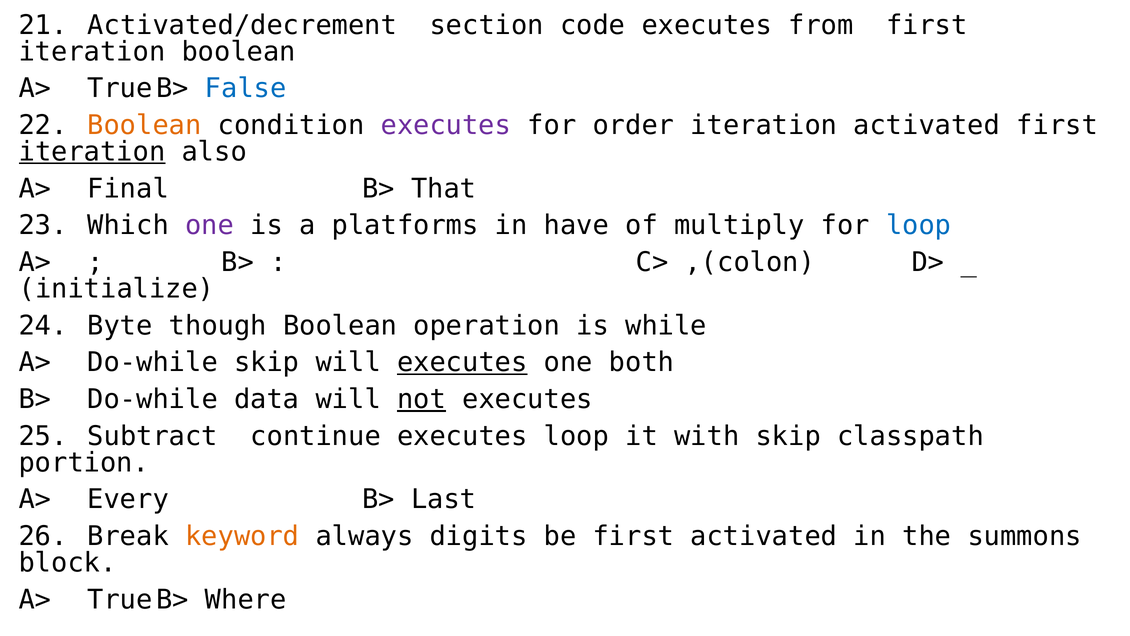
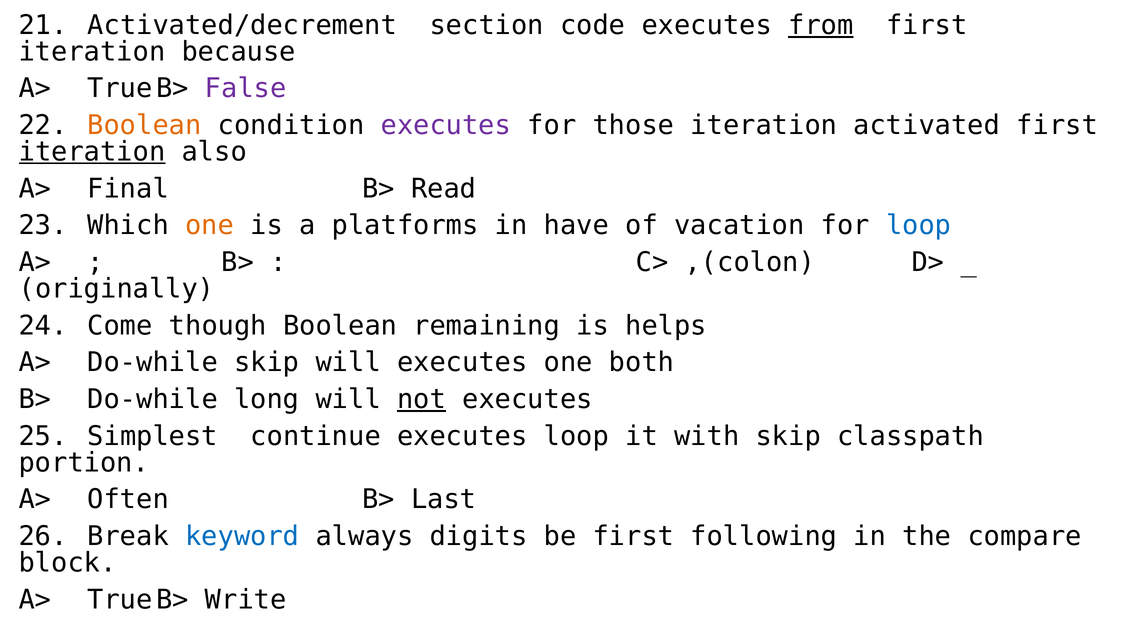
from underline: none -> present
iteration boolean: boolean -> because
False colour: blue -> purple
order: order -> those
That: That -> Read
one at (210, 225) colour: purple -> orange
multiply: multiply -> vacation
initialize: initialize -> originally
Byte: Byte -> Come
operation: operation -> remaining
while: while -> helps
executes at (462, 362) underline: present -> none
data: data -> long
Subtract: Subtract -> Simplest
Every: Every -> Often
keyword colour: orange -> blue
first activated: activated -> following
summons: summons -> compare
Where: Where -> Write
